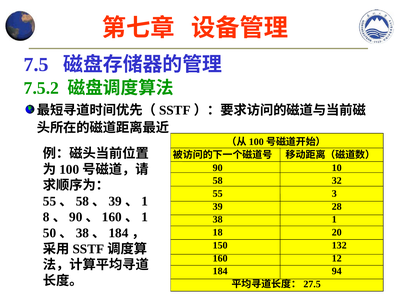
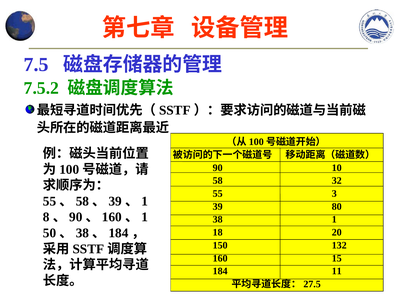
28: 28 -> 80
12: 12 -> 15
94: 94 -> 11
